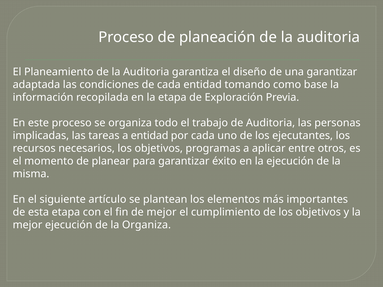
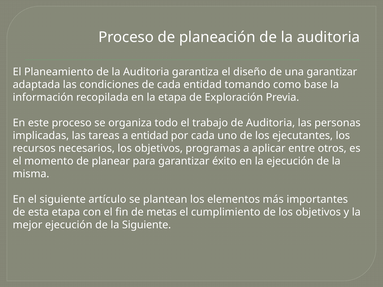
de mejor: mejor -> metas
la Organiza: Organiza -> Siguiente
